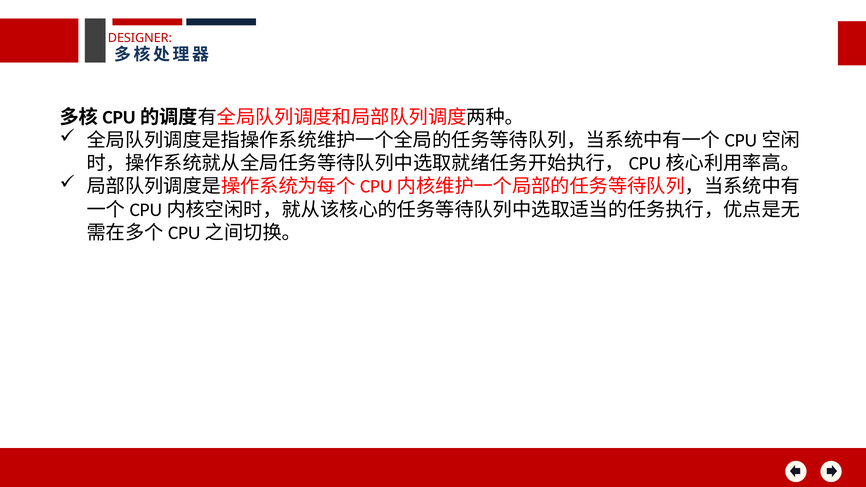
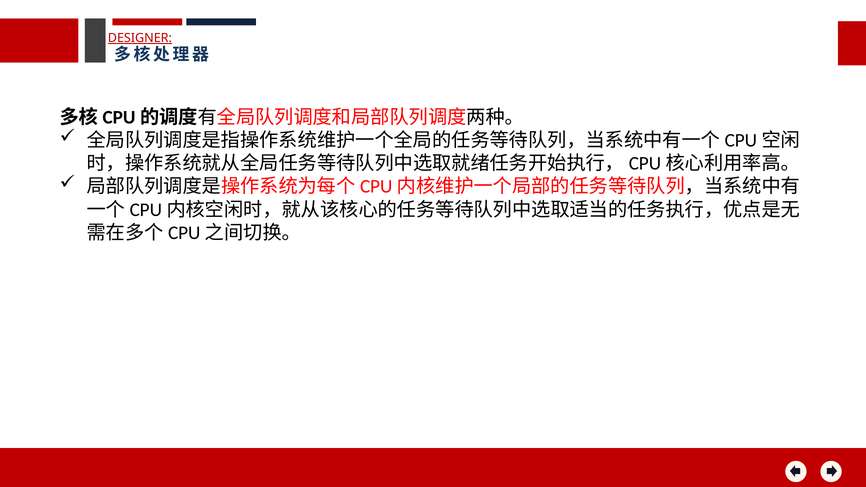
DESIGNER underline: none -> present
